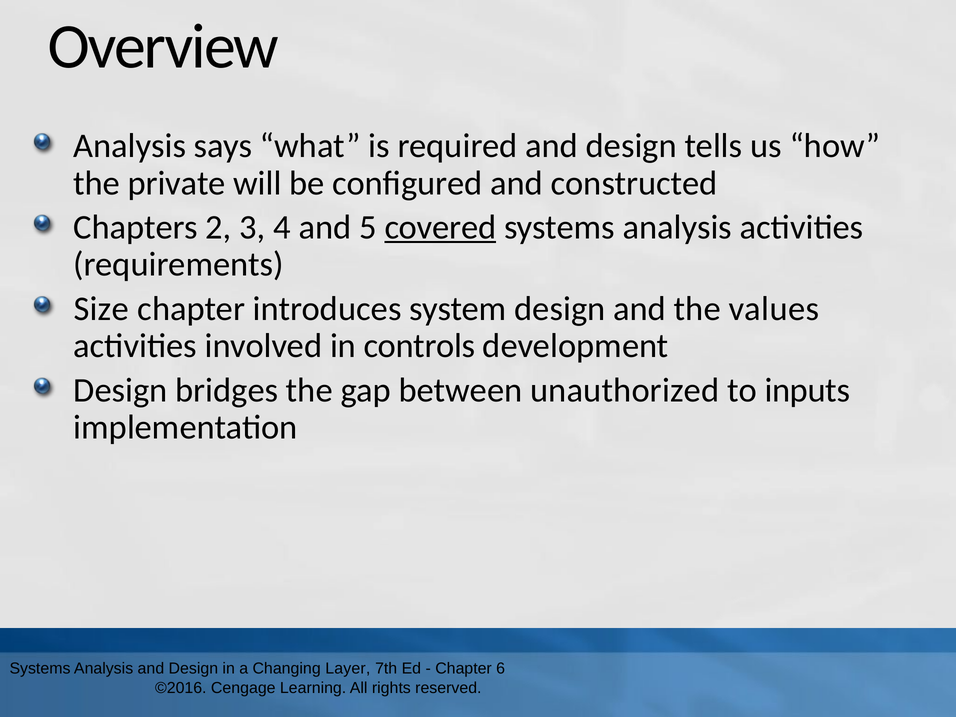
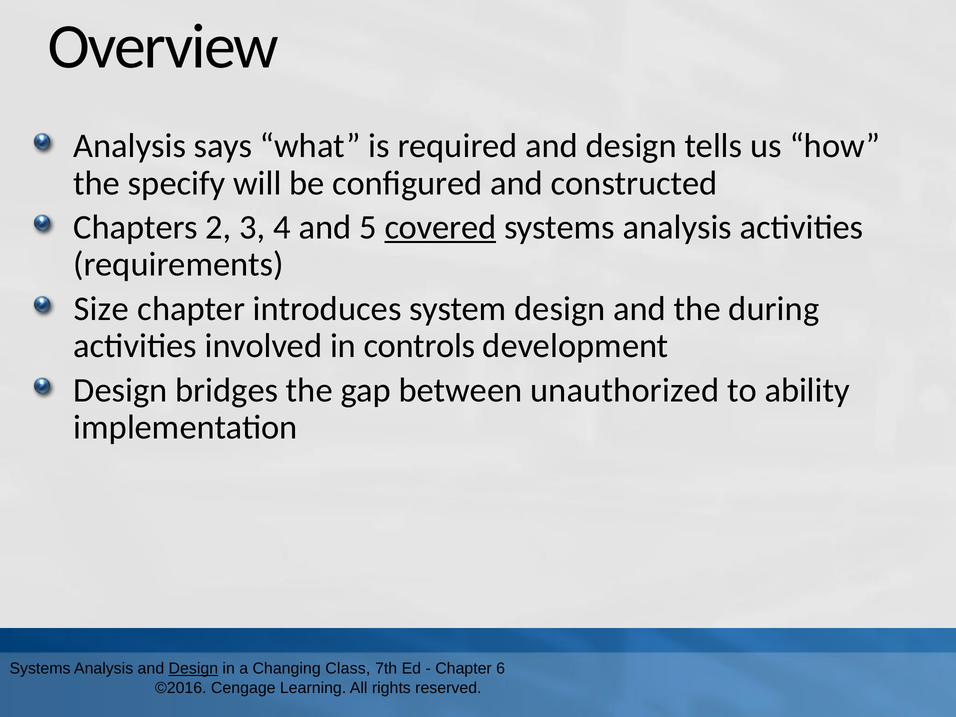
private: private -> specify
values: values -> during
inputs: inputs -> ability
Design at (193, 669) underline: none -> present
Layer: Layer -> Class
